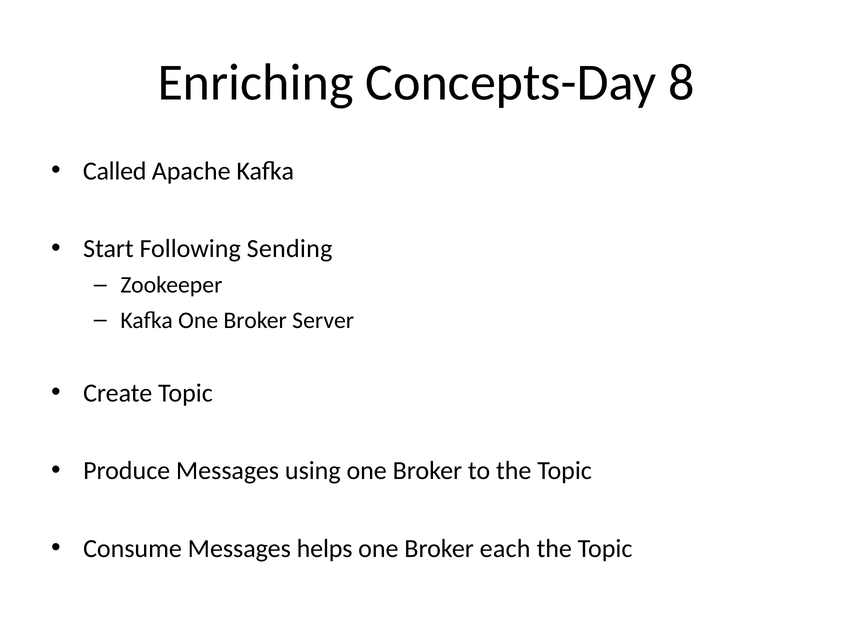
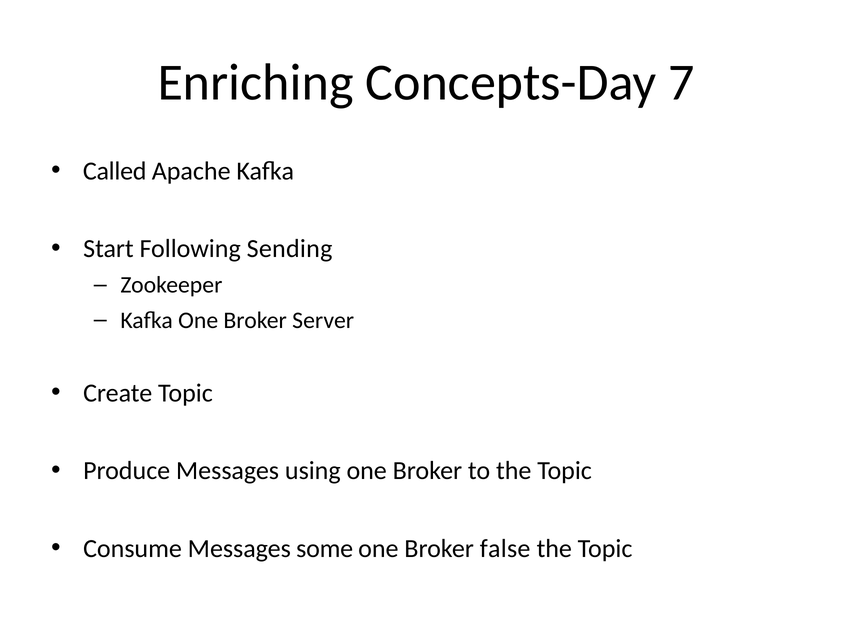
8: 8 -> 7
helps: helps -> some
each: each -> false
